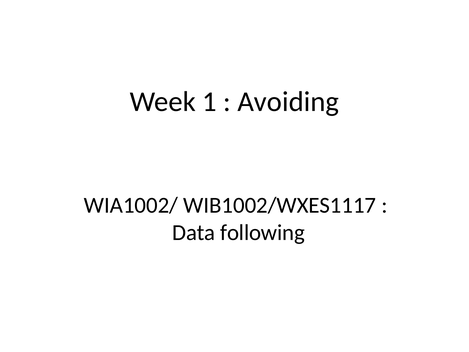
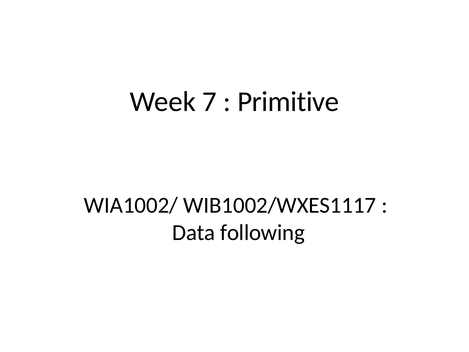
1: 1 -> 7
Avoiding: Avoiding -> Primitive
